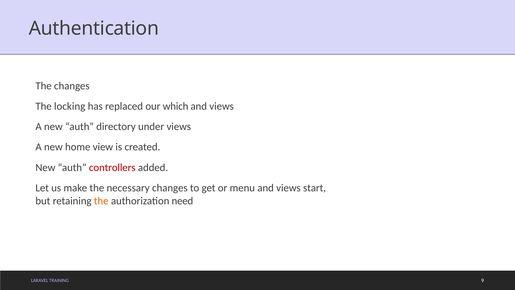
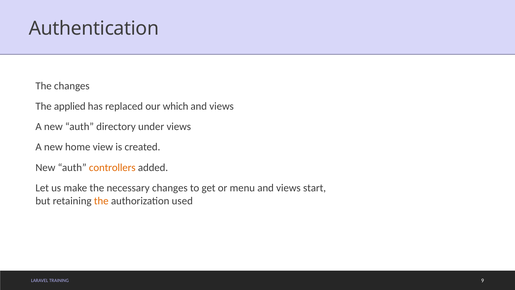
locking: locking -> applied
controllers colour: red -> orange
need: need -> used
